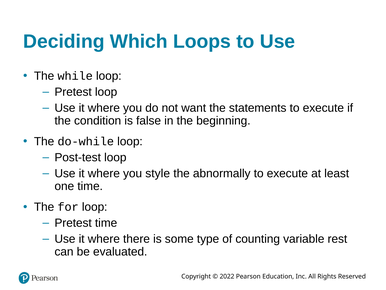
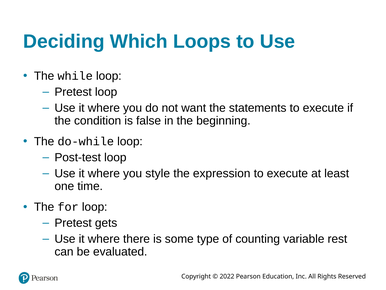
abnormally: abnormally -> expression
Pretest time: time -> gets
